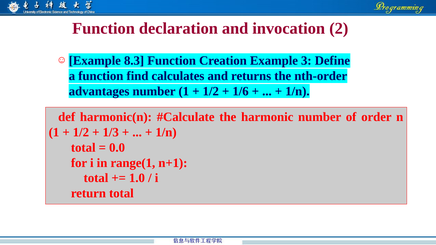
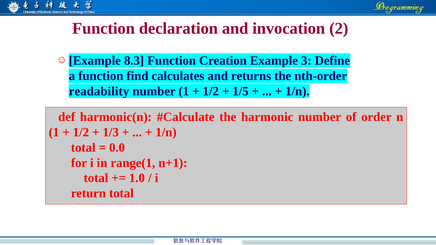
advantages: advantages -> readability
1/6: 1/6 -> 1/5
